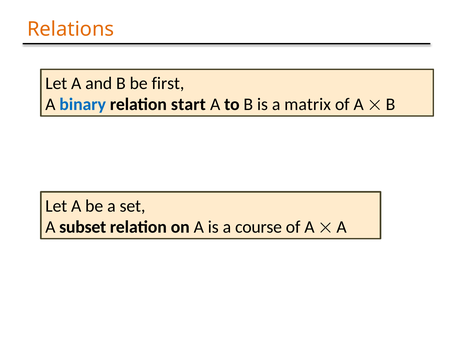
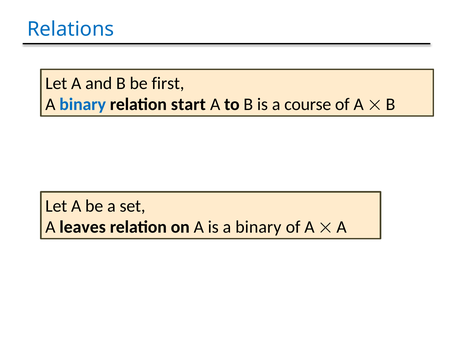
Relations colour: orange -> blue
matrix: matrix -> course
subset: subset -> leaves
is a course: course -> binary
